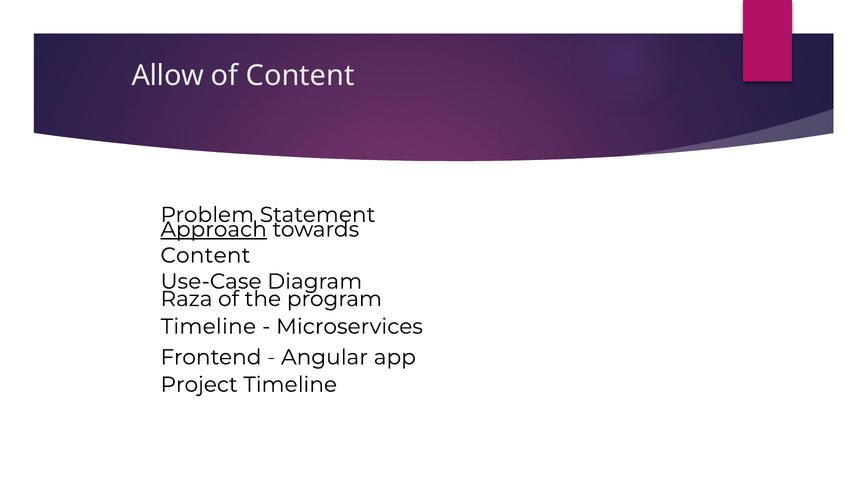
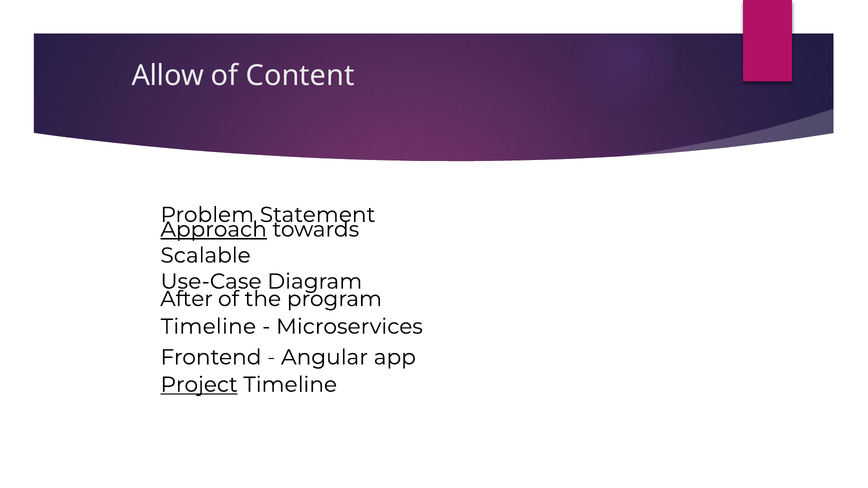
Content at (205, 256): Content -> Scalable
Raza: Raza -> After
Project underline: none -> present
